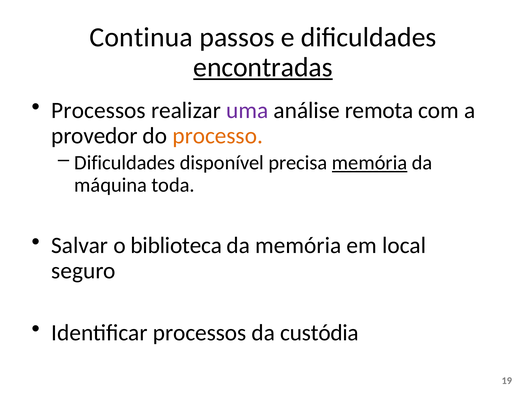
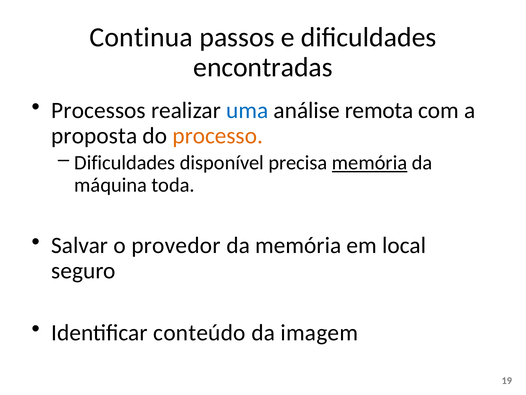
encontradas underline: present -> none
uma colour: purple -> blue
provedor: provedor -> proposta
biblioteca: biblioteca -> provedor
Identificar processos: processos -> conteúdo
custódia: custódia -> imagem
